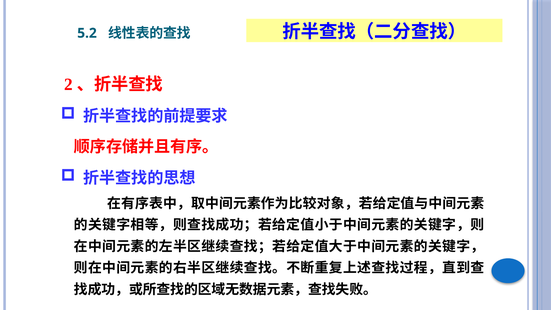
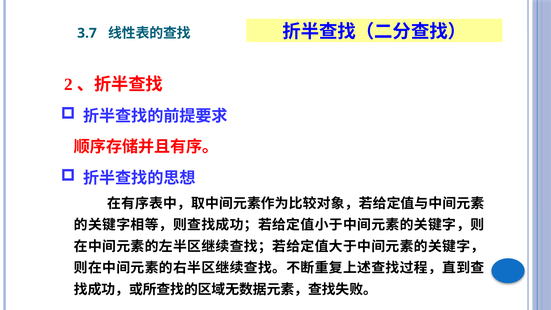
5.2: 5.2 -> 3.7
